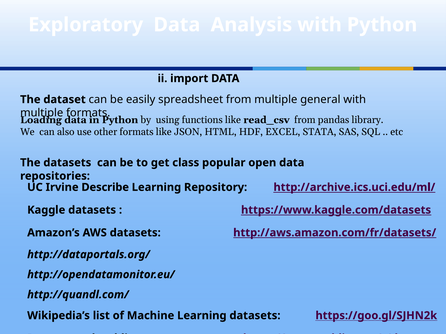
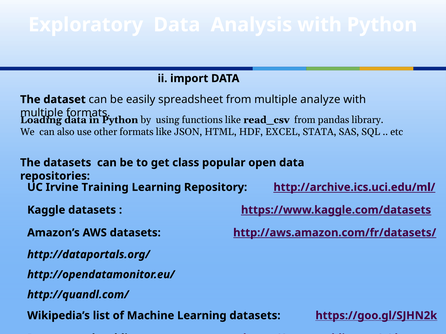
general: general -> analyze
Describe: Describe -> Training
